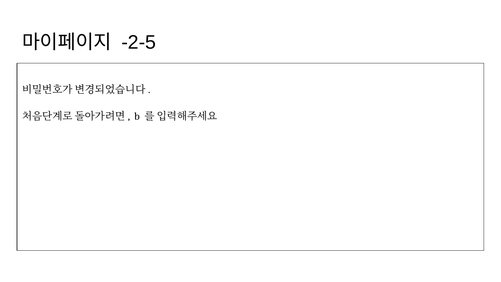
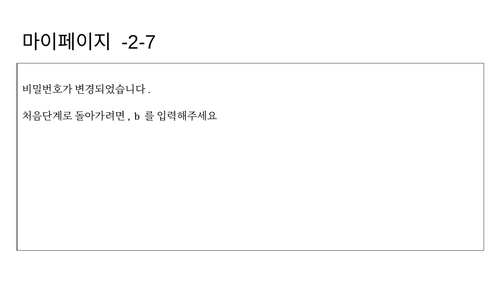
-2-5: -2-5 -> -2-7
